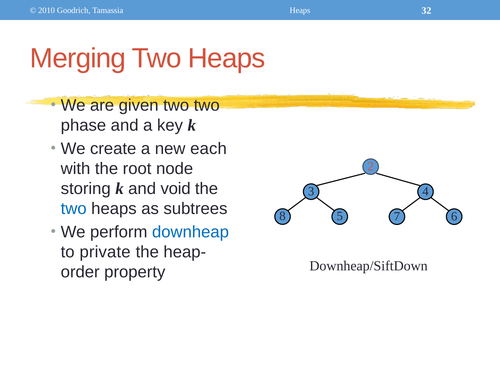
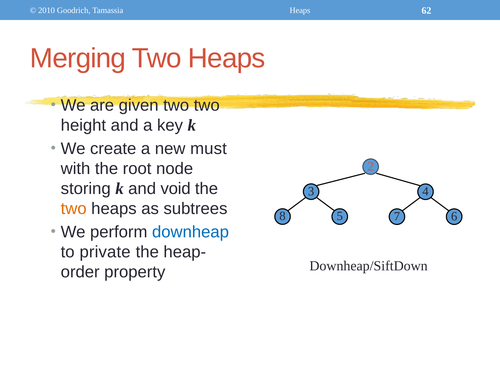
32: 32 -> 62
phase: phase -> height
each: each -> must
two at (74, 209) colour: blue -> orange
